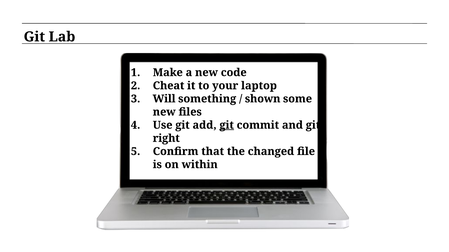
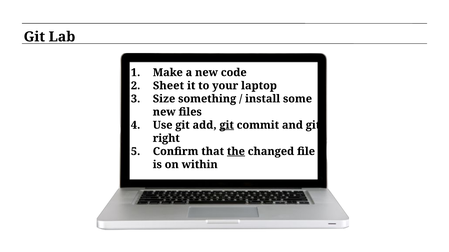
Cheat: Cheat -> Sheet
Will: Will -> Size
shown: shown -> install
the underline: none -> present
